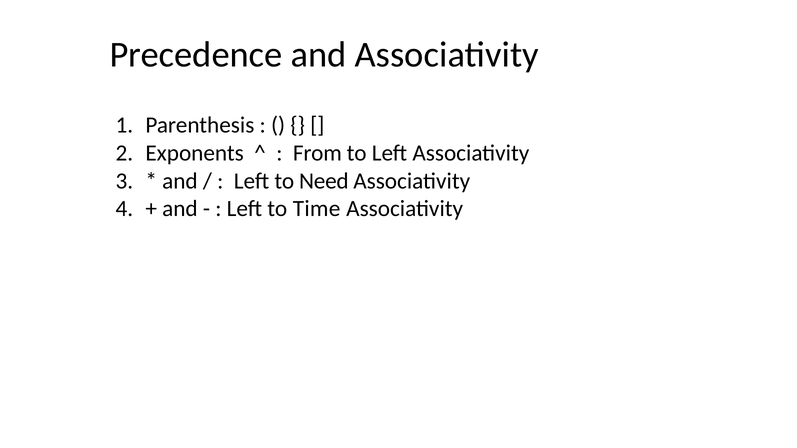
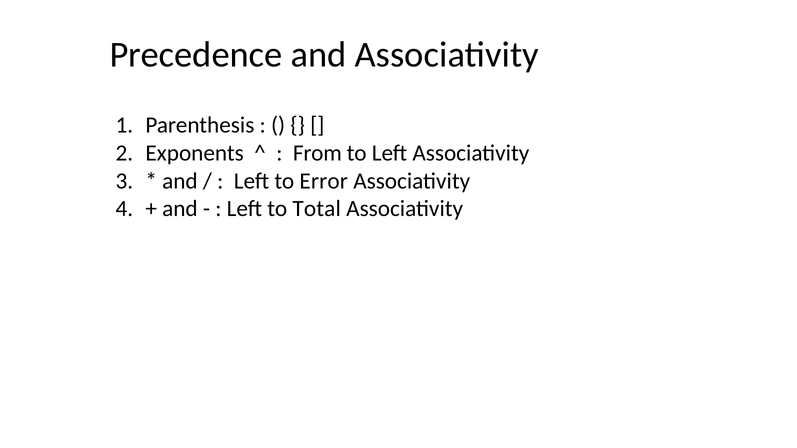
Need: Need -> Error
Time: Time -> Total
